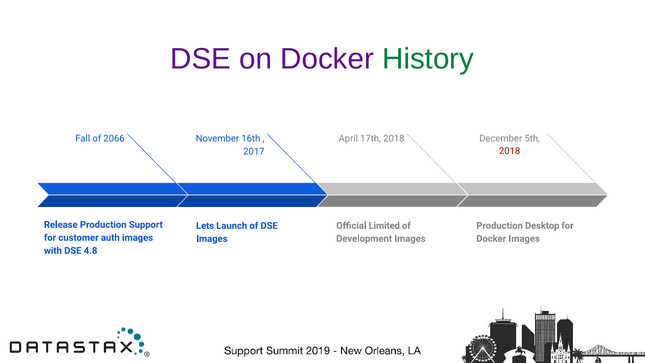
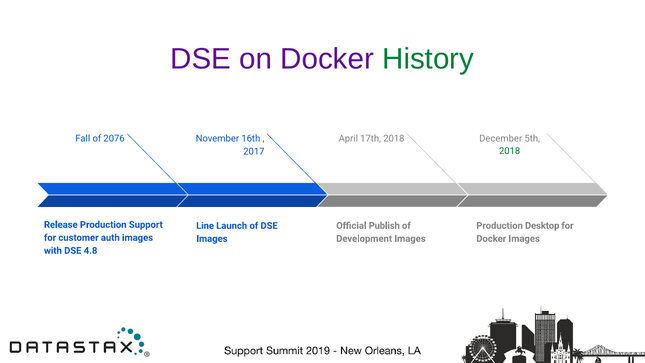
2066: 2066 -> 2076
2018 at (510, 151) colour: red -> green
Limited: Limited -> Publish
Lets: Lets -> Line
